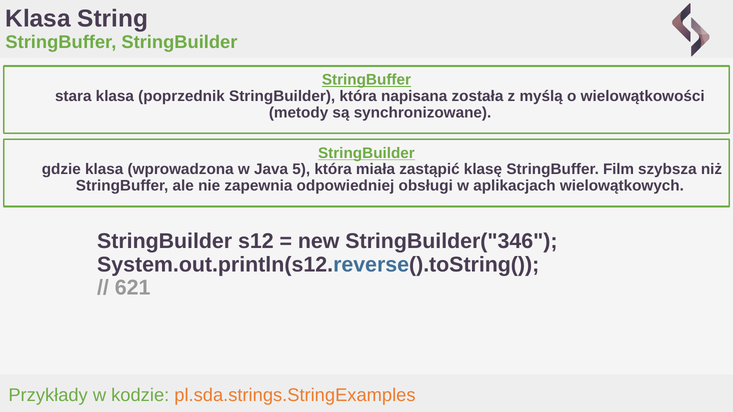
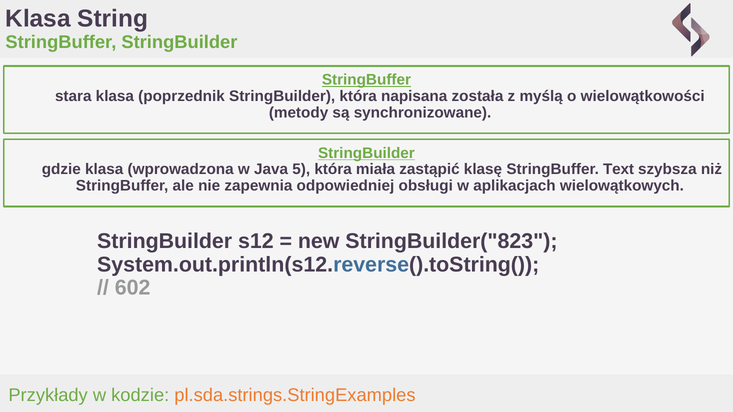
Film: Film -> Text
StringBuilder("346: StringBuilder("346 -> StringBuilder("823
621: 621 -> 602
